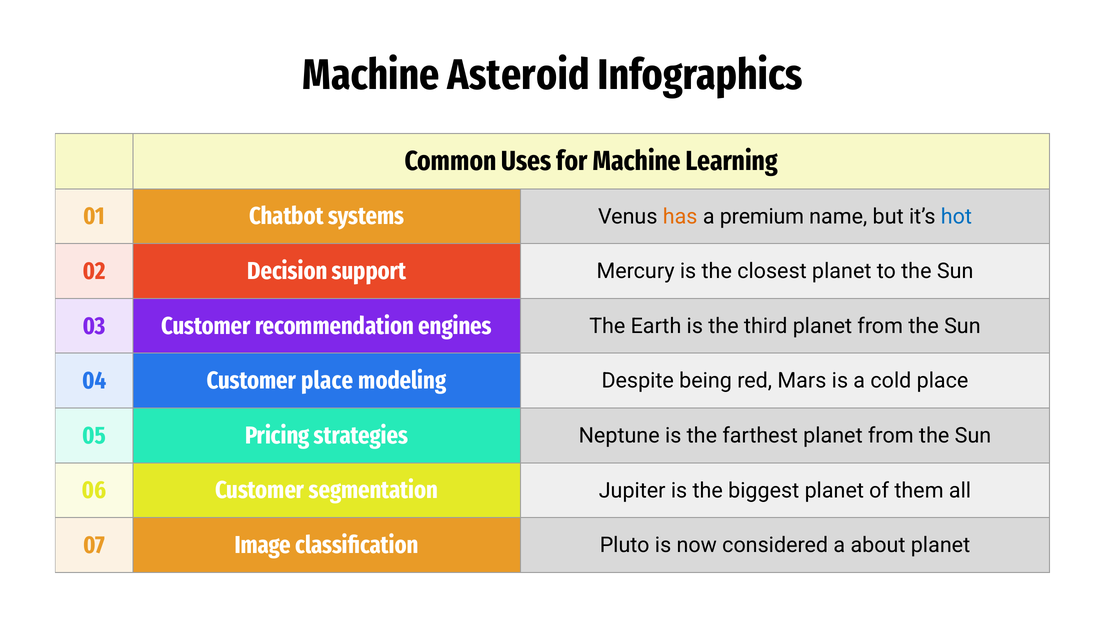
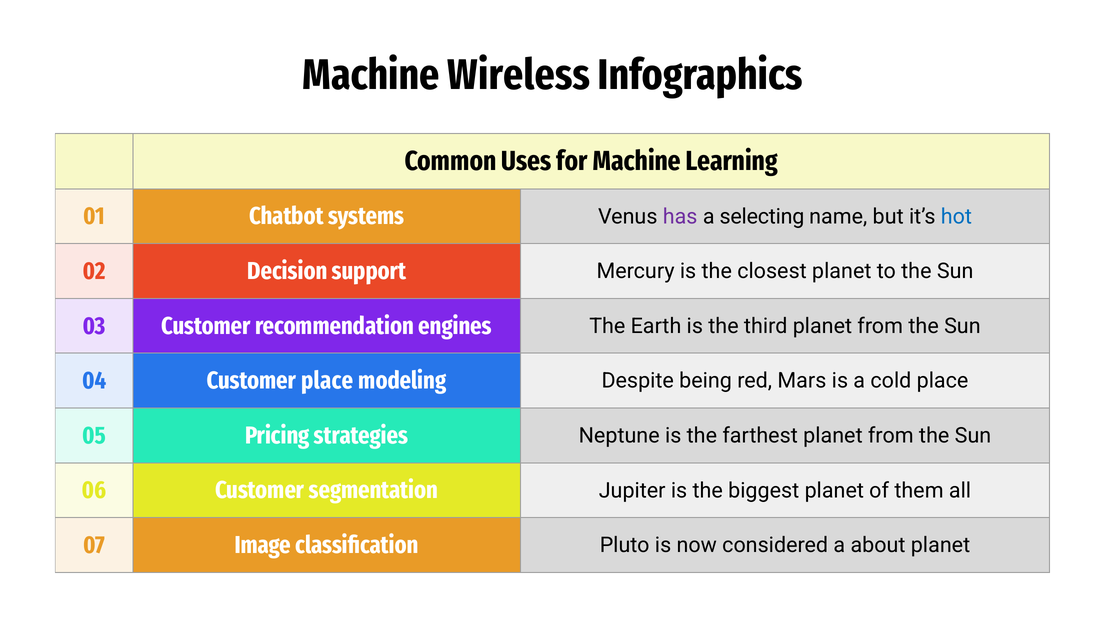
Asteroid: Asteroid -> Wireless
has colour: orange -> purple
premium: premium -> selecting
